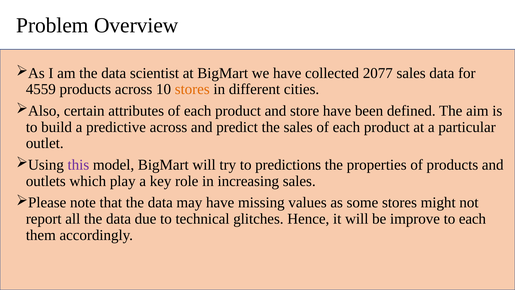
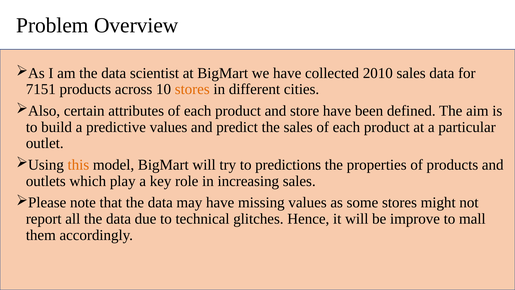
2077: 2077 -> 2010
4559: 4559 -> 7151
predictive across: across -> values
this colour: purple -> orange
to each: each -> mall
